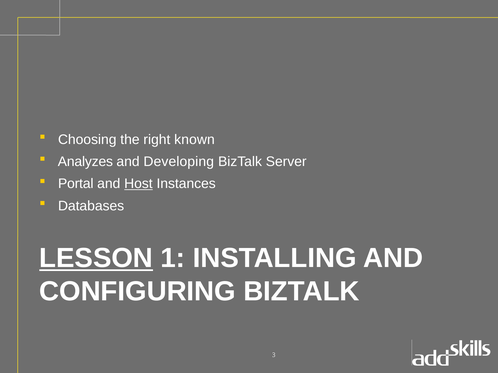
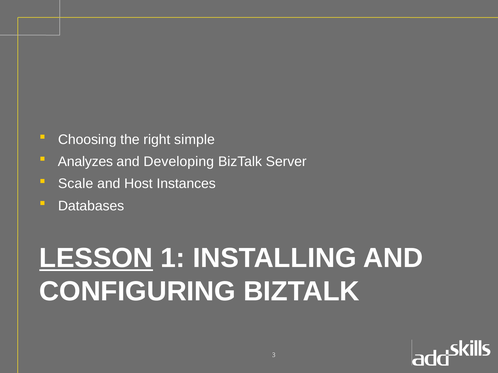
known: known -> simple
Portal: Portal -> Scale
Host underline: present -> none
